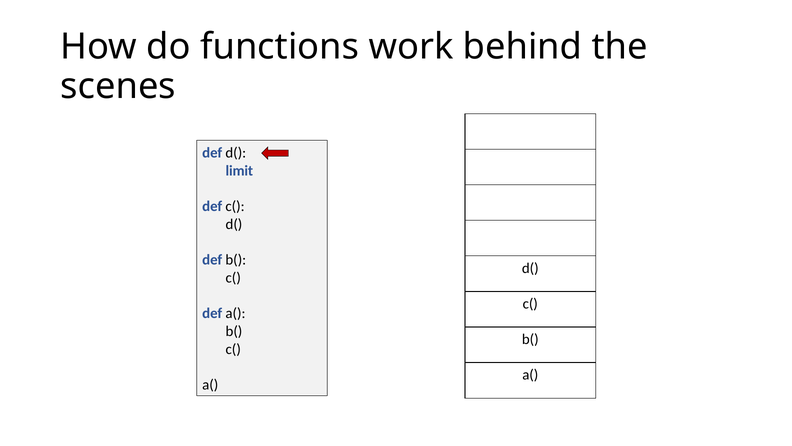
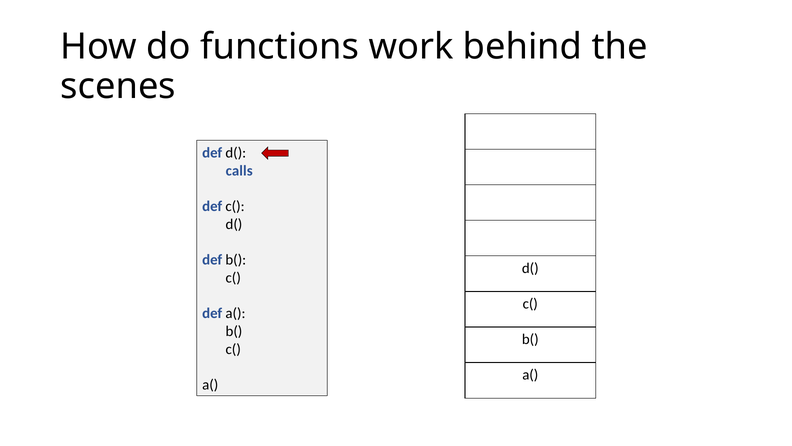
limit: limit -> calls
